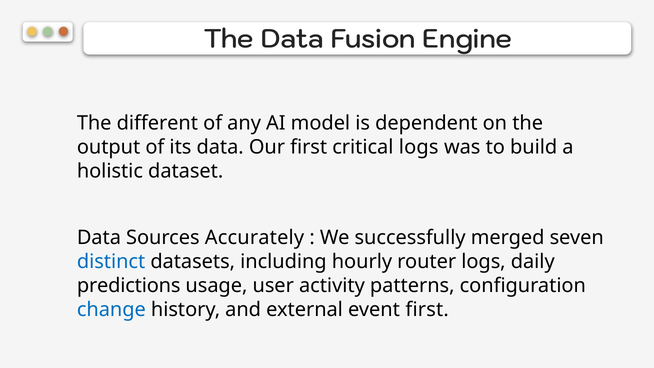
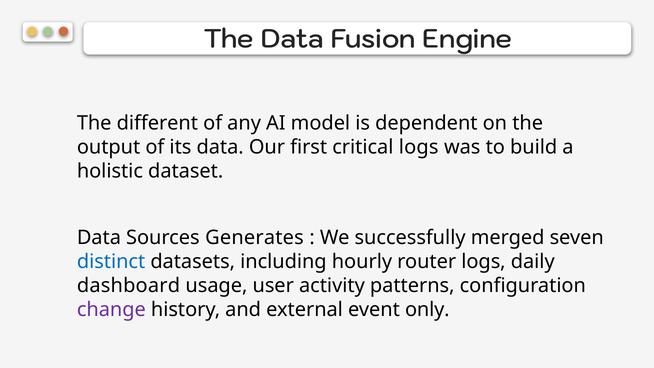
Accurately: Accurately -> Generates
predictions: predictions -> dashboard
change colour: blue -> purple
event first: first -> only
